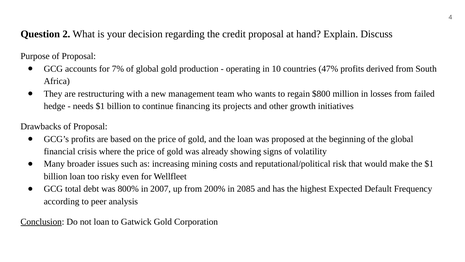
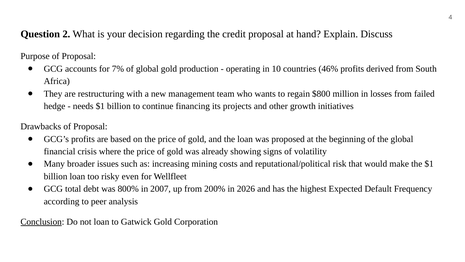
47%: 47% -> 46%
2085: 2085 -> 2026
